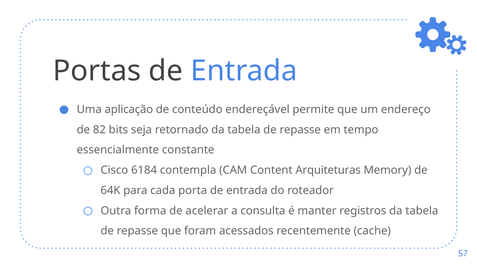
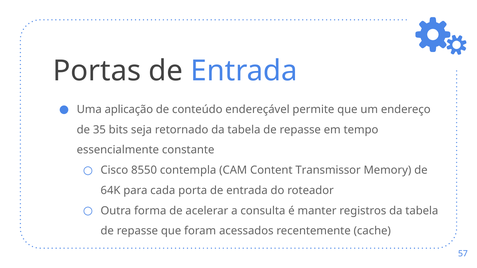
82: 82 -> 35
6184: 6184 -> 8550
Arquiteturas: Arquiteturas -> Transmissor
